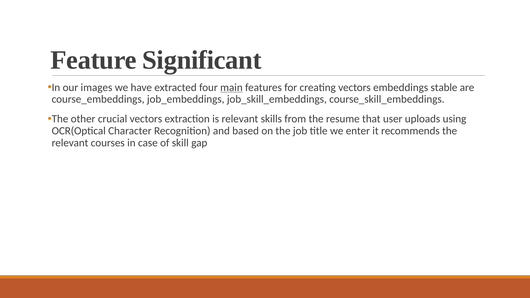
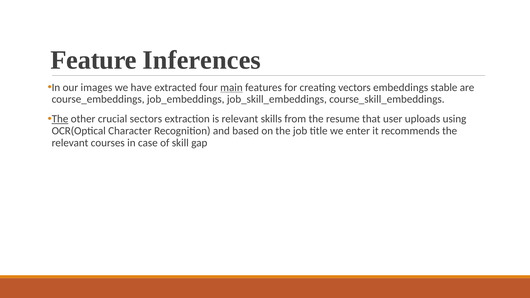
Significant: Significant -> Inferences
The at (60, 119) underline: none -> present
crucial vectors: vectors -> sectors
